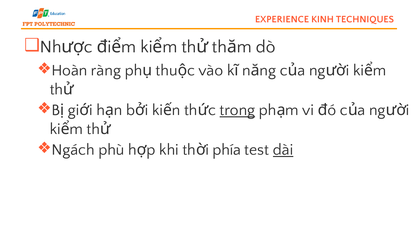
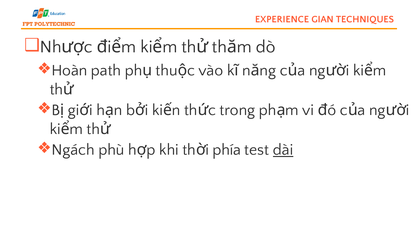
KINH: KINH -> GIAN
ràng: ràng -> path
trong underline: present -> none
